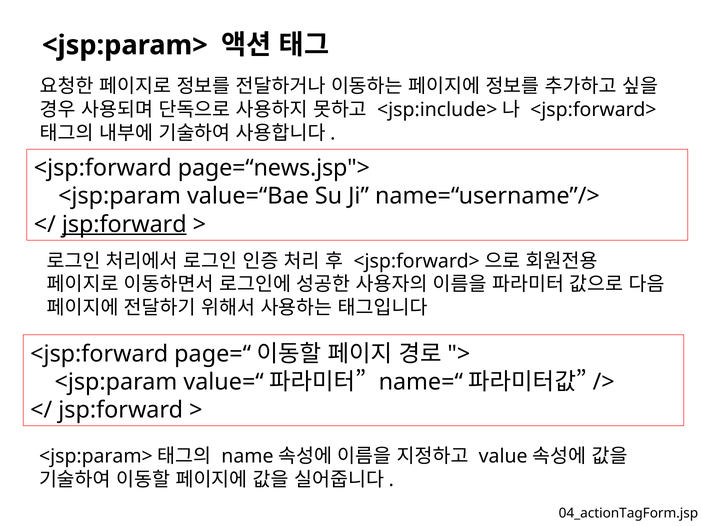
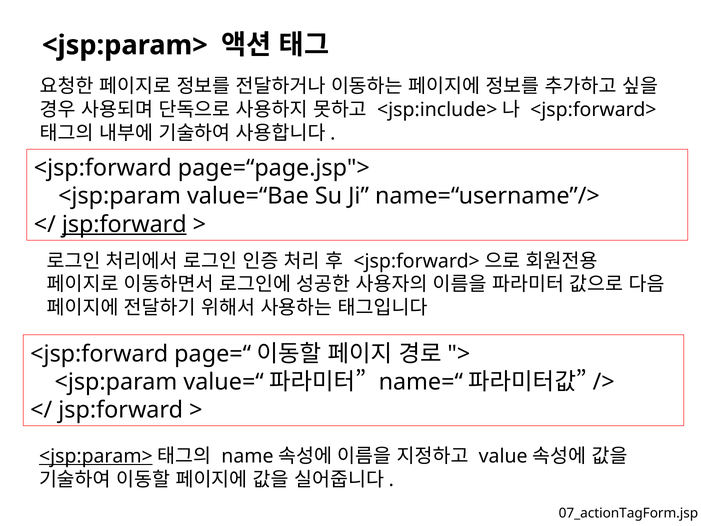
page=“news.jsp">: page=“news.jsp"> -> page=“page.jsp">
<jsp:param> at (96, 456) underline: none -> present
04_actionTagForm.jsp: 04_actionTagForm.jsp -> 07_actionTagForm.jsp
